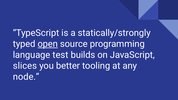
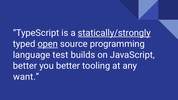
statically/strongly underline: none -> present
slices at (25, 66): slices -> better
node: node -> want
